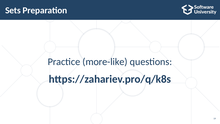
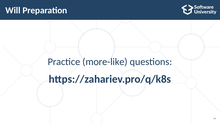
Sets: Sets -> Will
